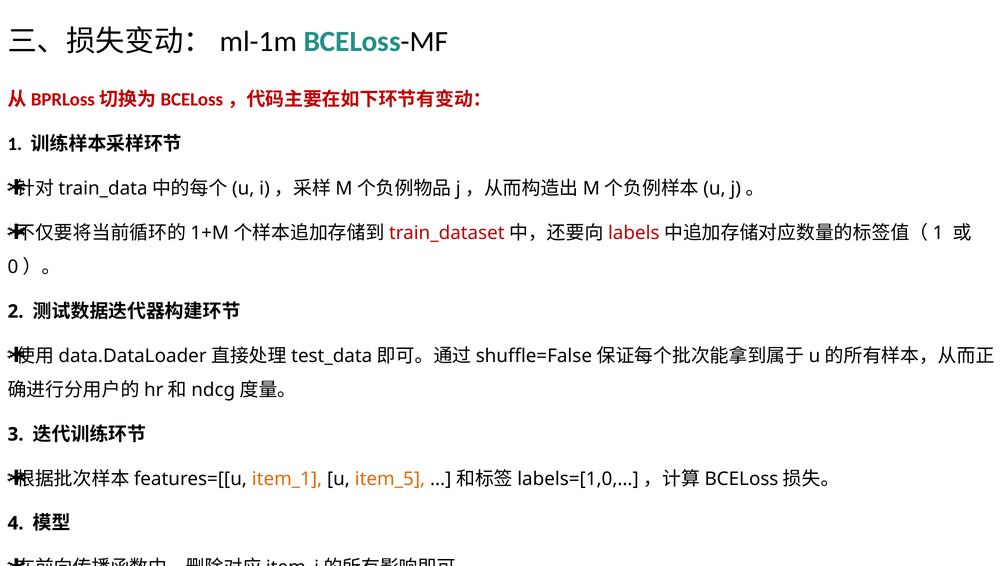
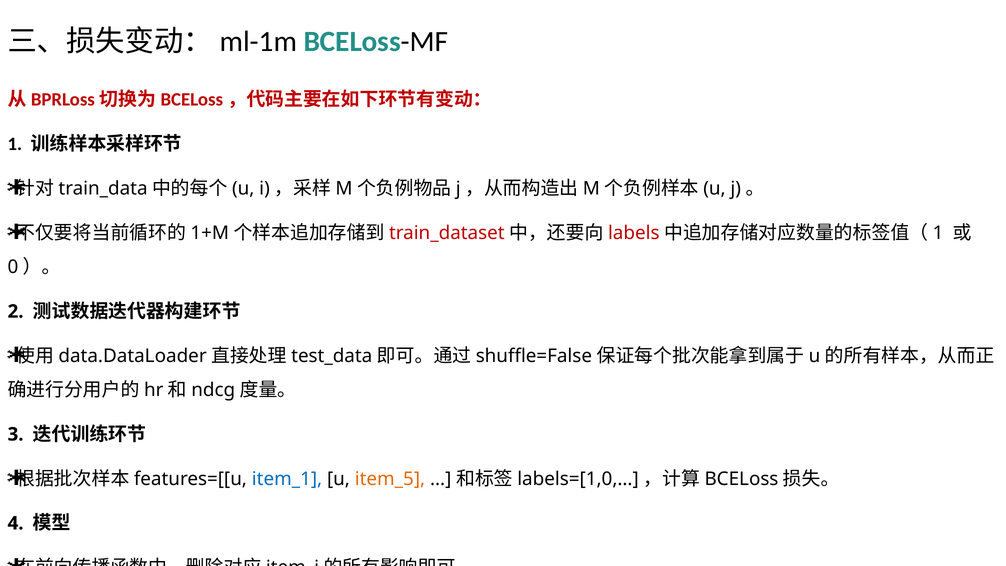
item_1 colour: orange -> blue
